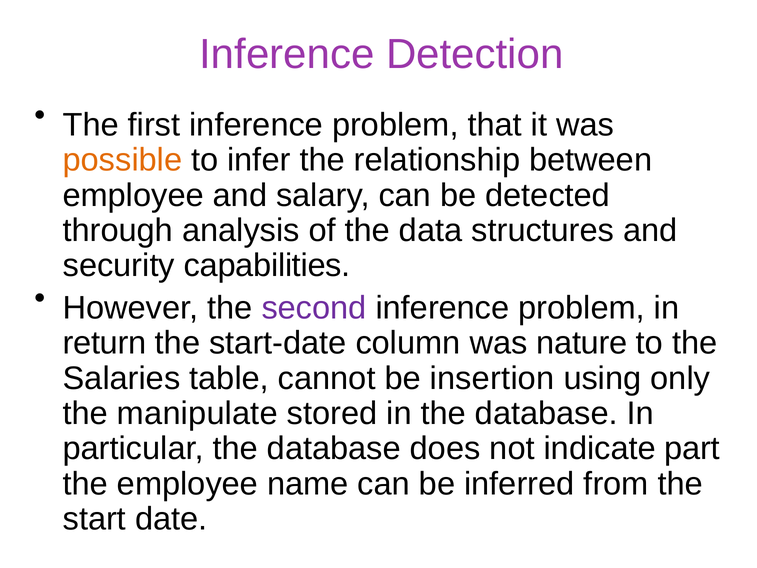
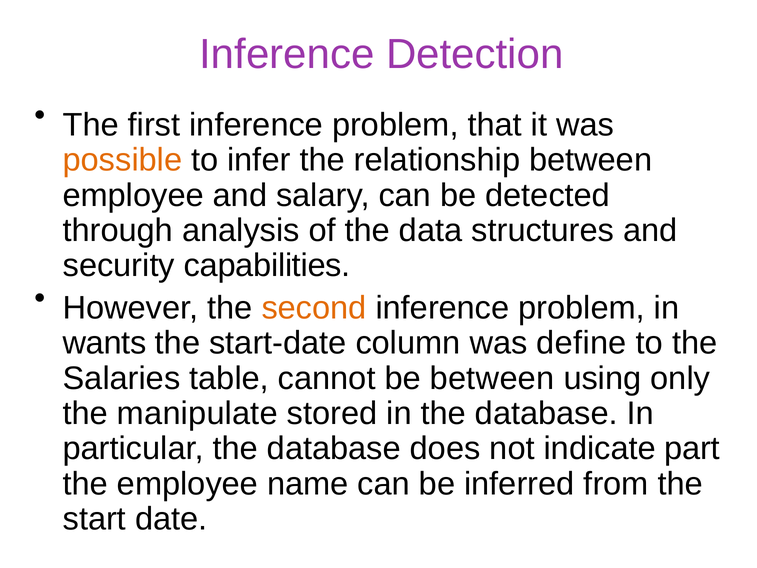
second colour: purple -> orange
return: return -> wants
nature: nature -> define
be insertion: insertion -> between
